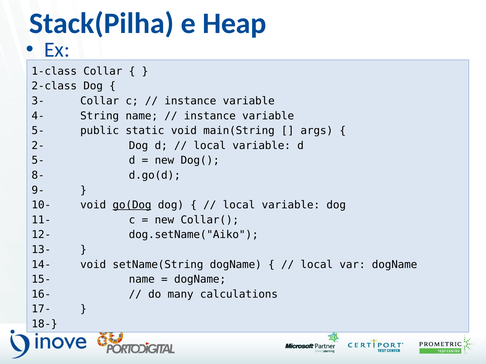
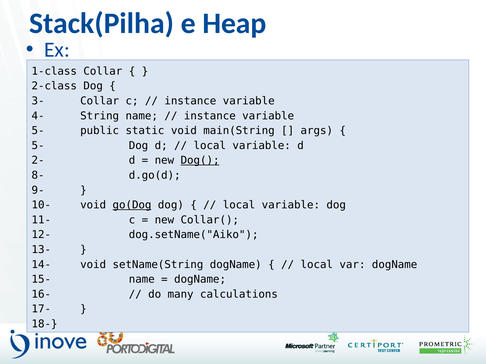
2- at (38, 146): 2- -> 5-
5- at (38, 161): 5- -> 2-
Dog( underline: none -> present
